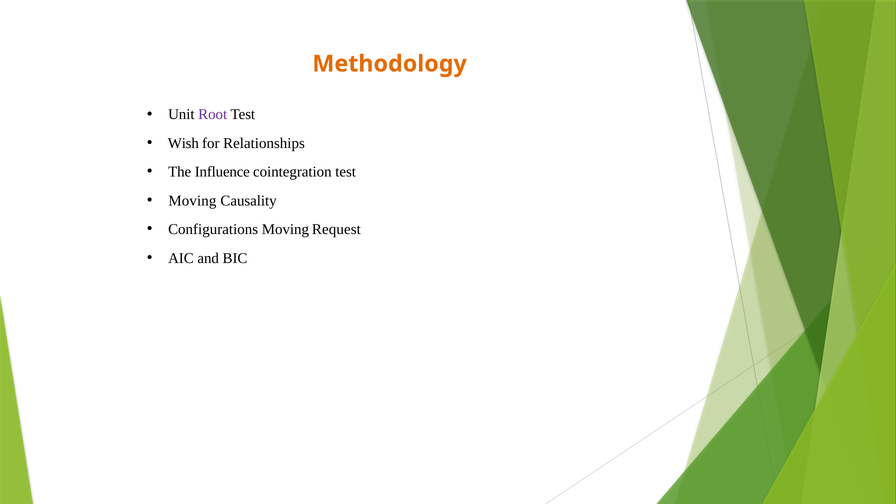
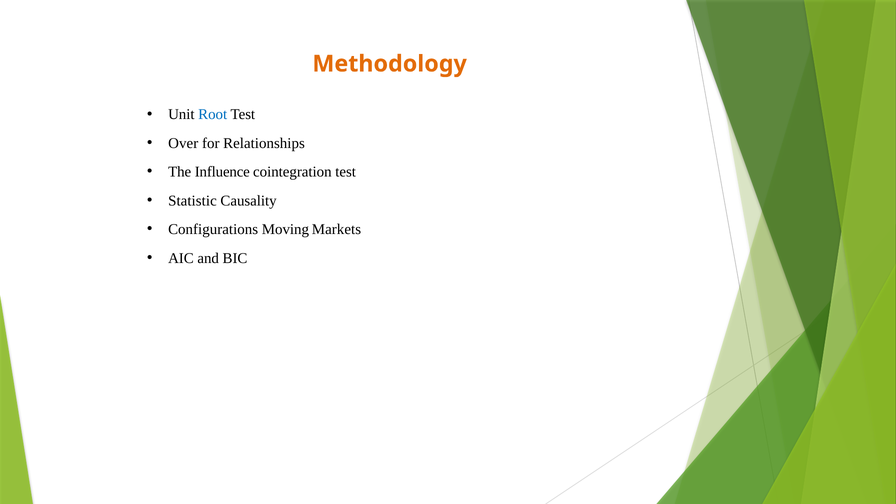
Root colour: purple -> blue
Wish: Wish -> Over
Moving at (192, 201): Moving -> Statistic
Request: Request -> Markets
